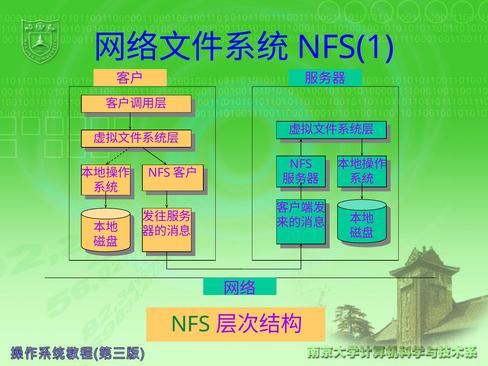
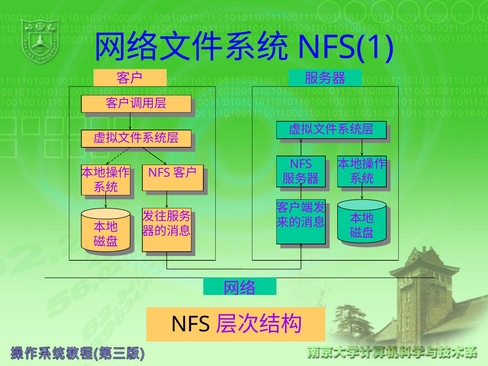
NFS at (191, 324) colour: green -> black
